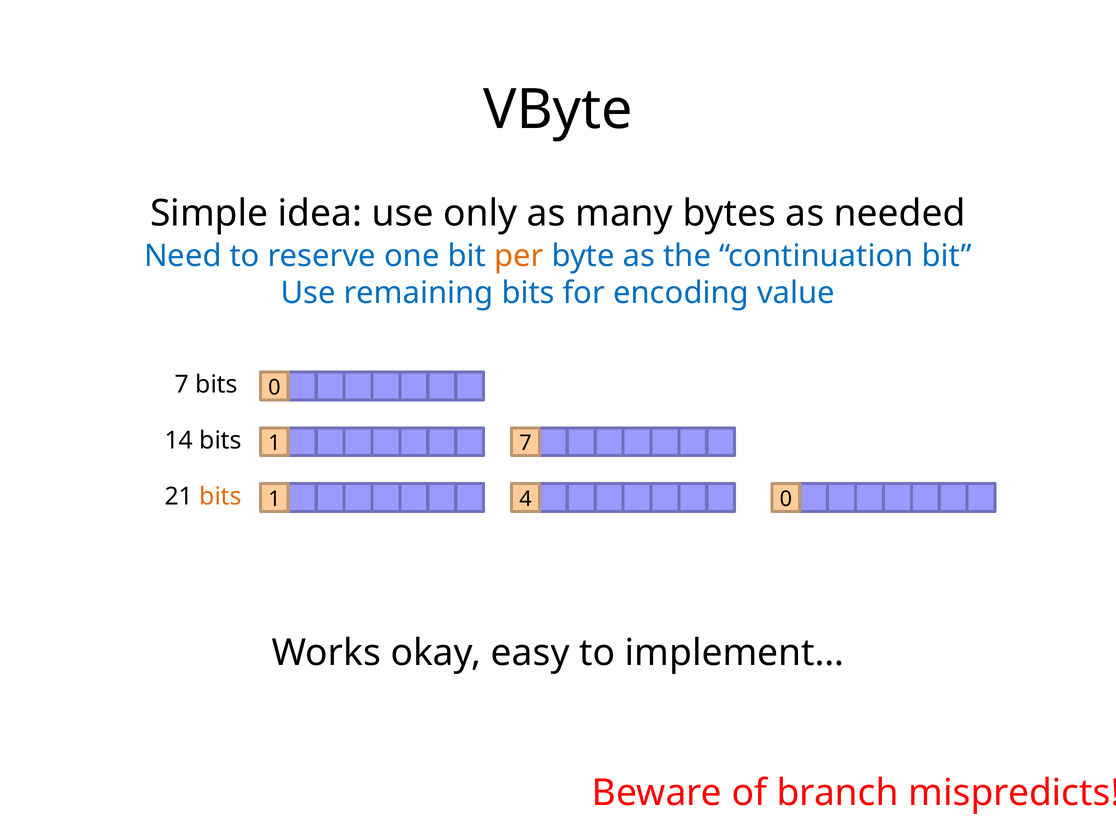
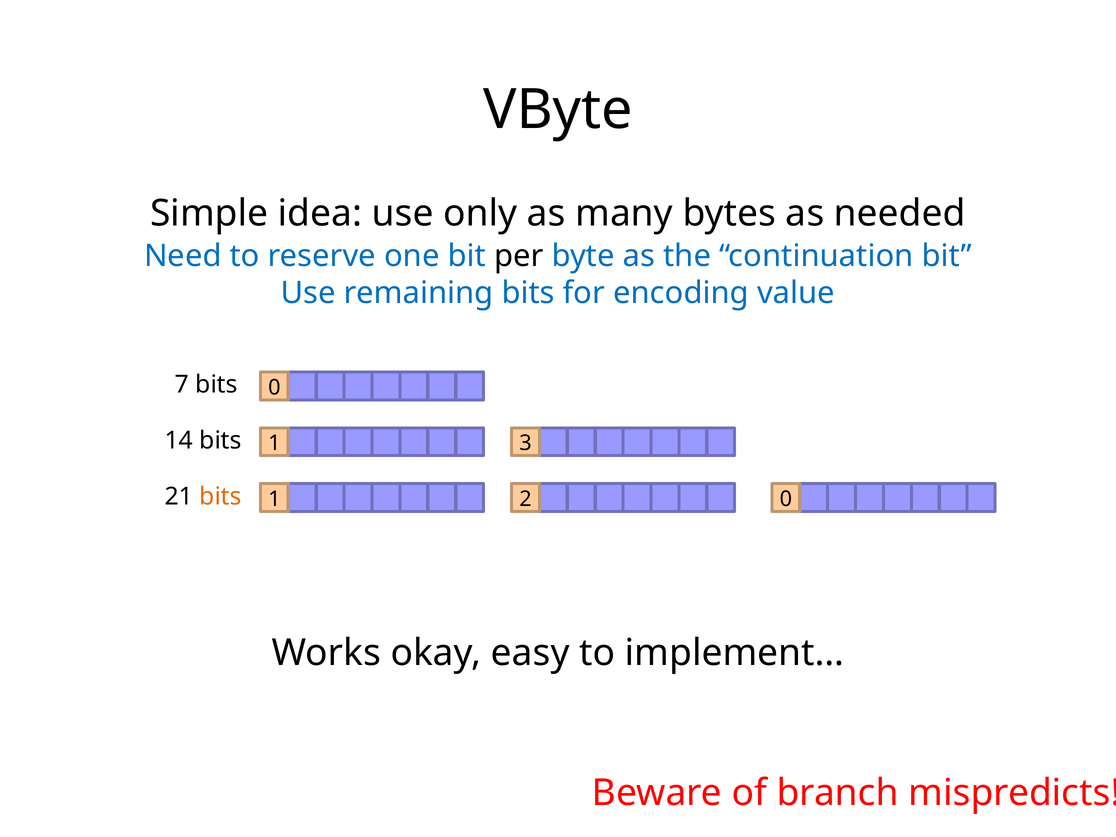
per colour: orange -> black
1 7: 7 -> 3
4: 4 -> 2
